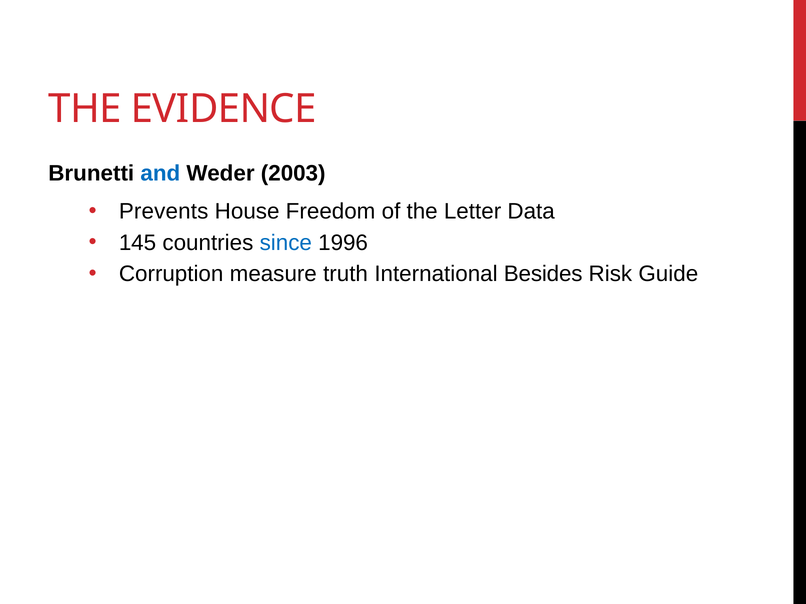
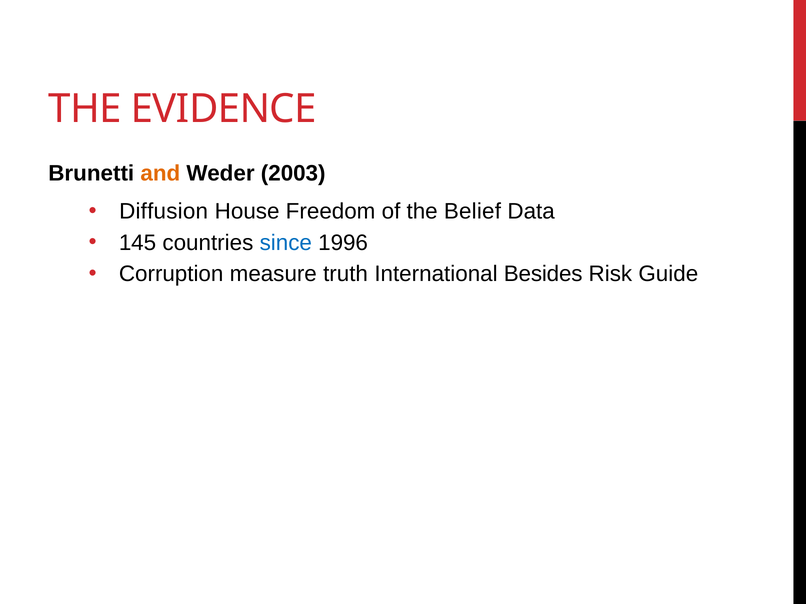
and colour: blue -> orange
Prevents: Prevents -> Diffusion
Letter: Letter -> Belief
